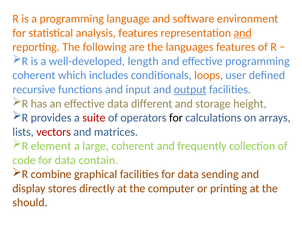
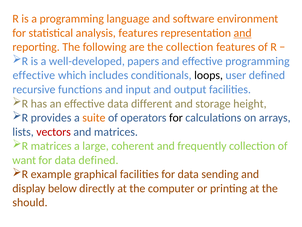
the languages: languages -> collection
length: length -> papers
coherent at (34, 75): coherent -> effective
loops colour: orange -> black
output underline: present -> none
suite colour: red -> orange
R element: element -> matrices
code: code -> want
data contain: contain -> defined
combine: combine -> example
stores: stores -> below
